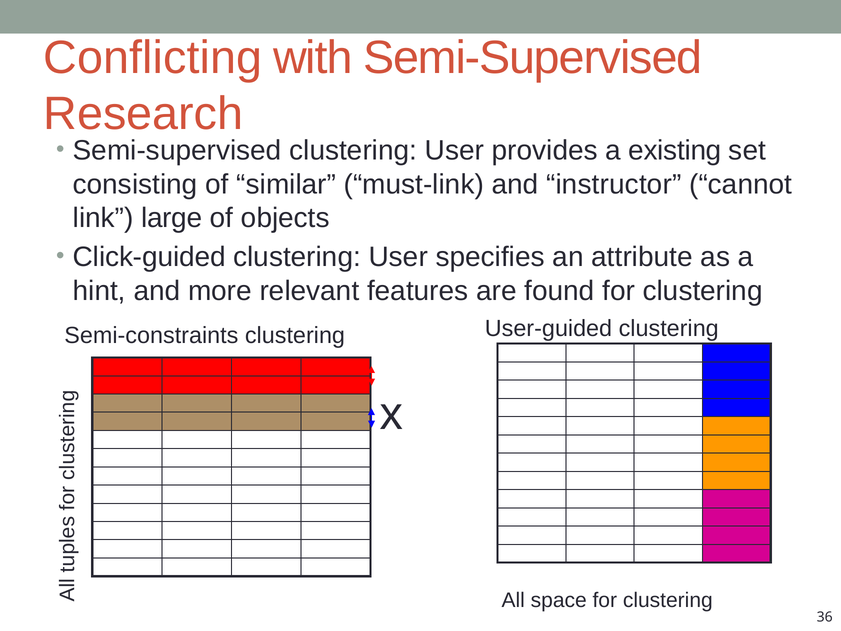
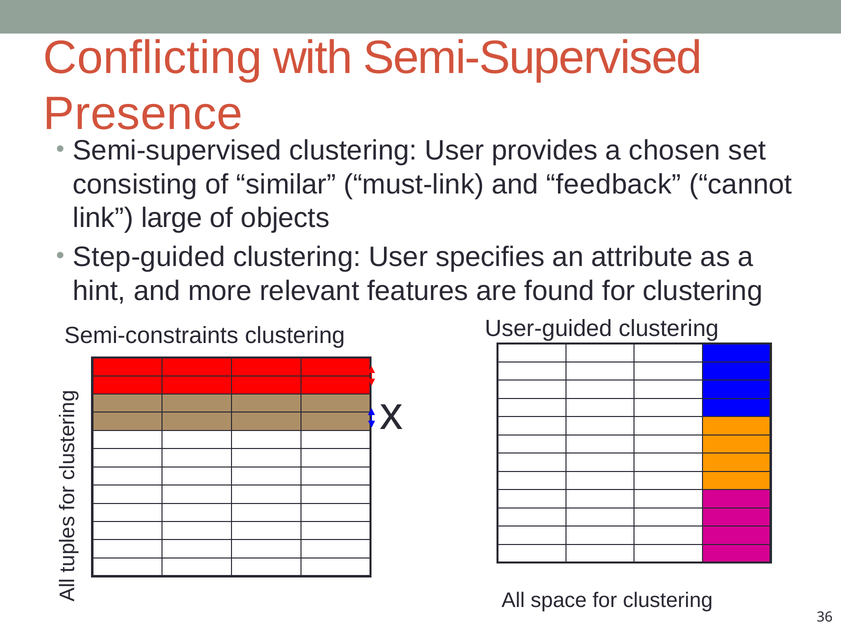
Research: Research -> Presence
existing: existing -> chosen
instructor: instructor -> feedback
Click-guided: Click-guided -> Step-guided
